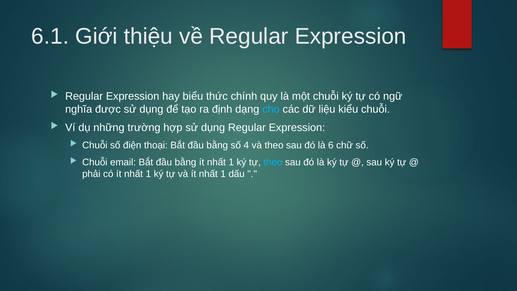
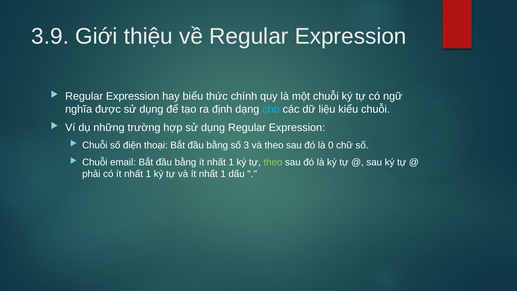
6.1: 6.1 -> 3.9
4: 4 -> 3
6: 6 -> 0
theo at (273, 162) colour: light blue -> light green
